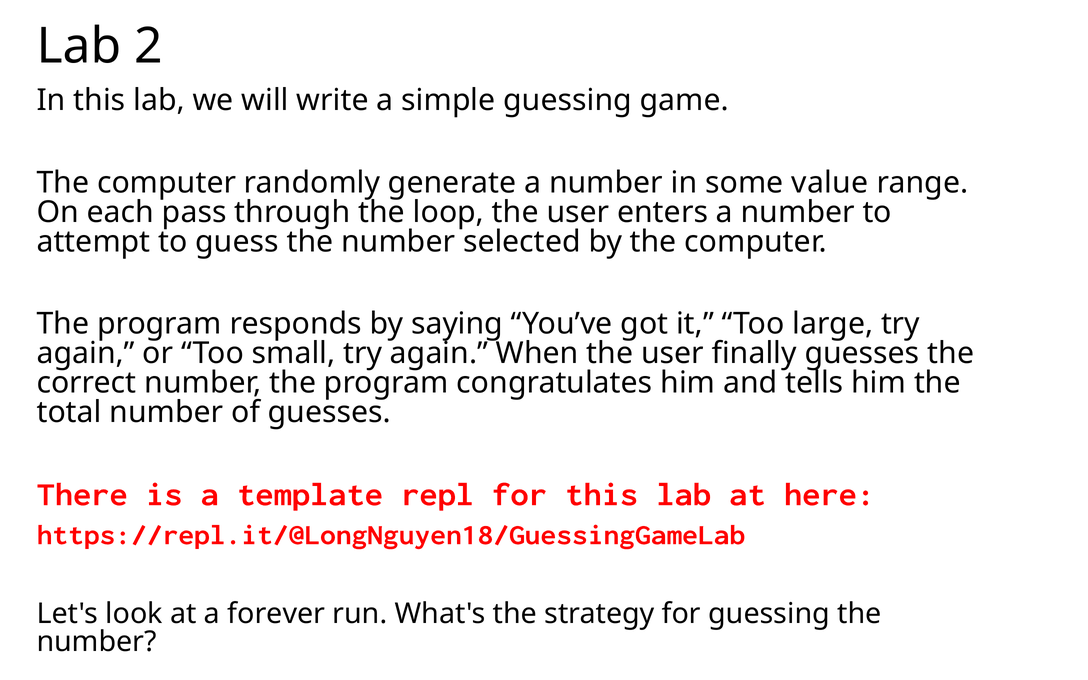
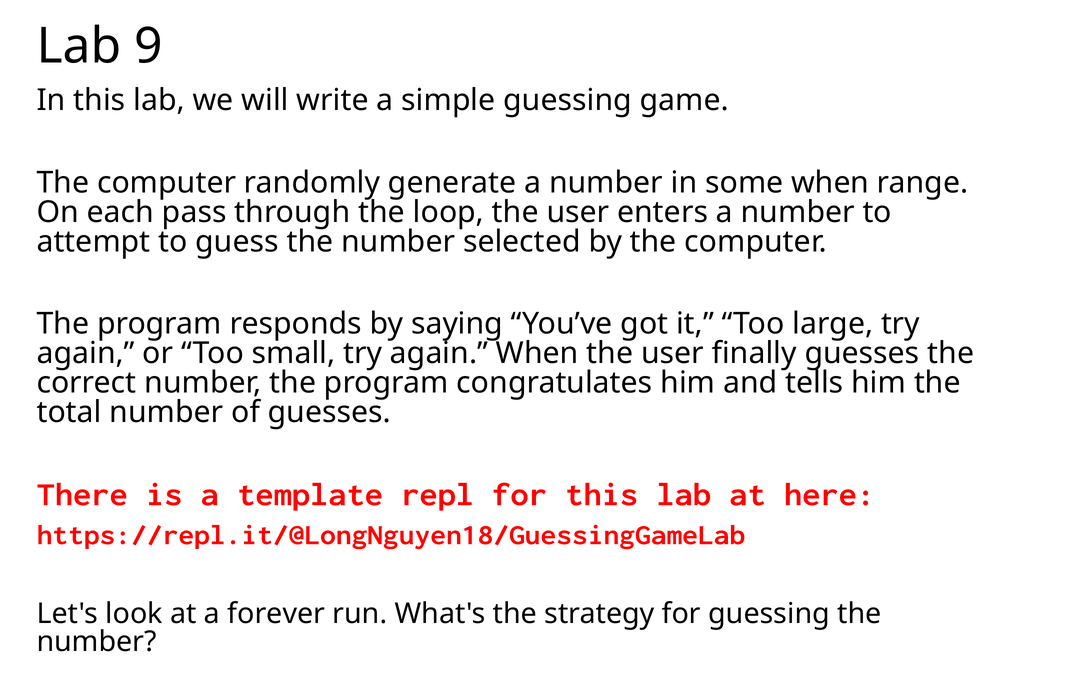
2: 2 -> 9
some value: value -> when
